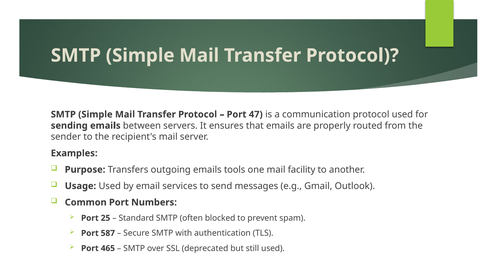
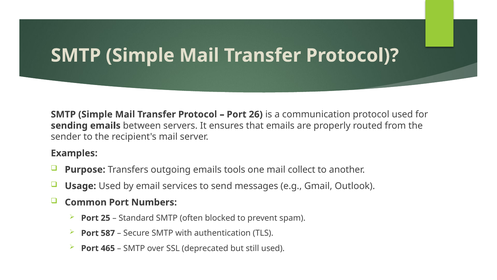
47: 47 -> 26
facility: facility -> collect
